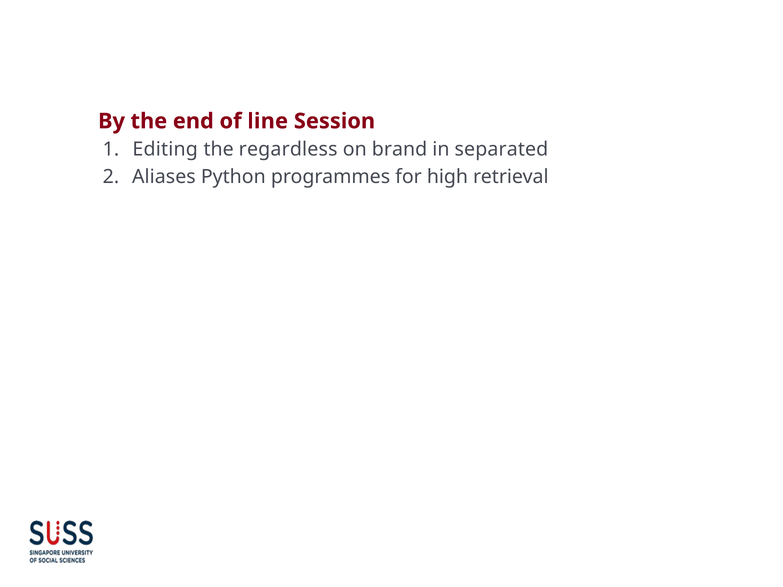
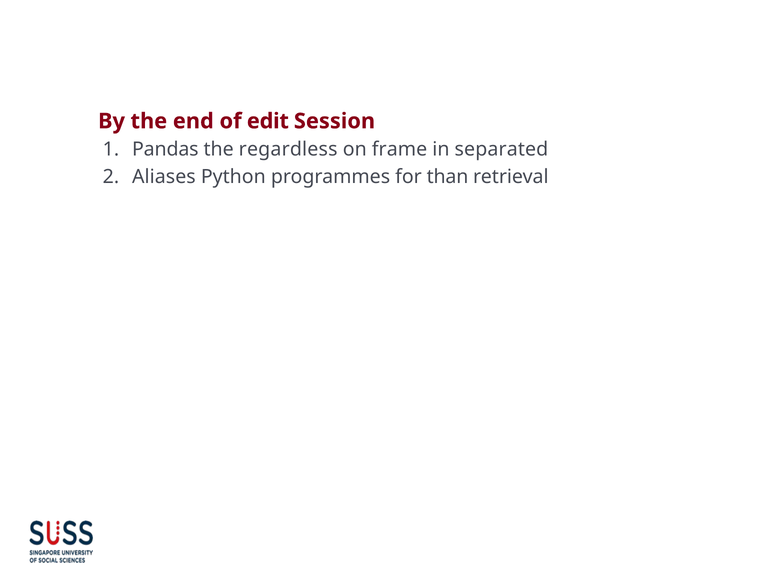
line: line -> edit
Editing: Editing -> Pandas
brand: brand -> frame
high: high -> than
